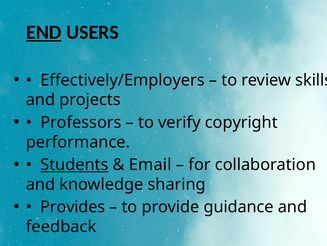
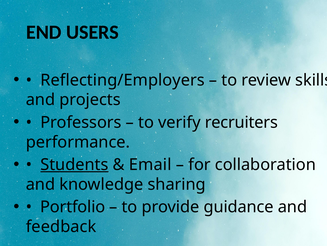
END underline: present -> none
Effectively/Employers: Effectively/Employers -> Reflecting/Employers
copyright: copyright -> recruiters
Provides: Provides -> Portfolio
